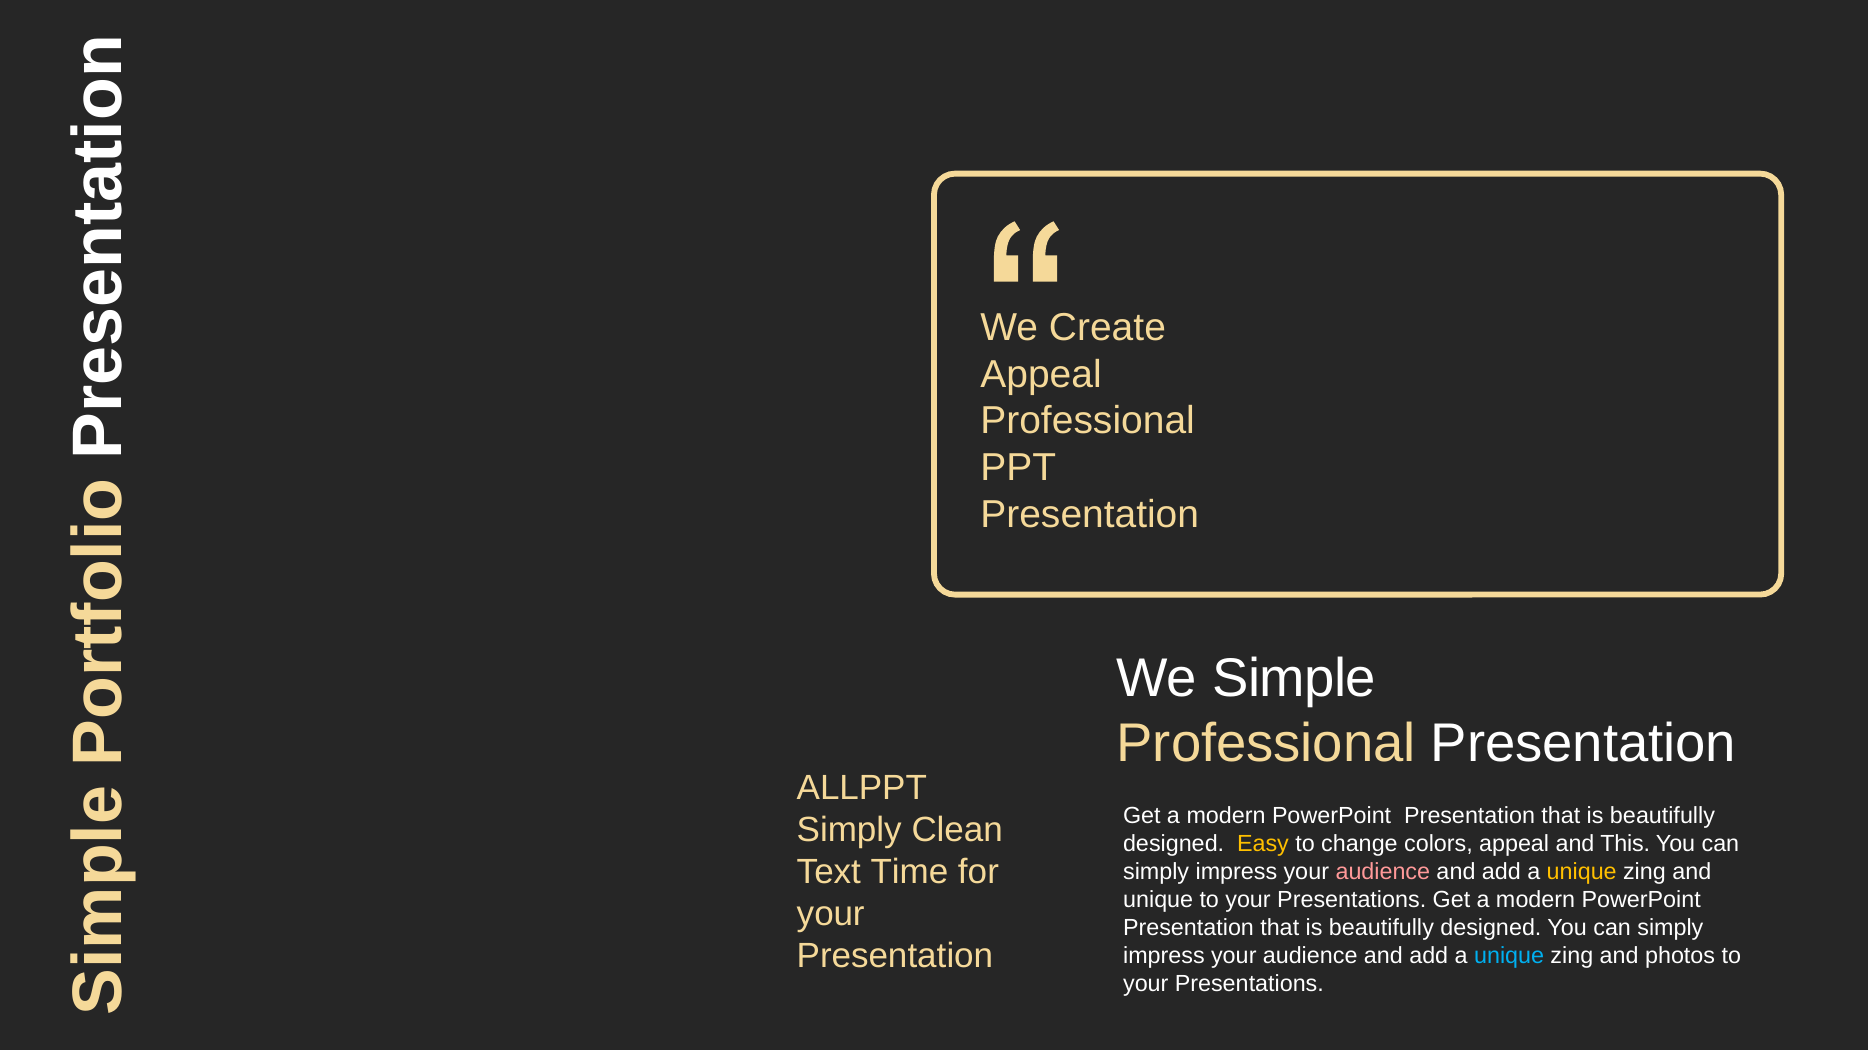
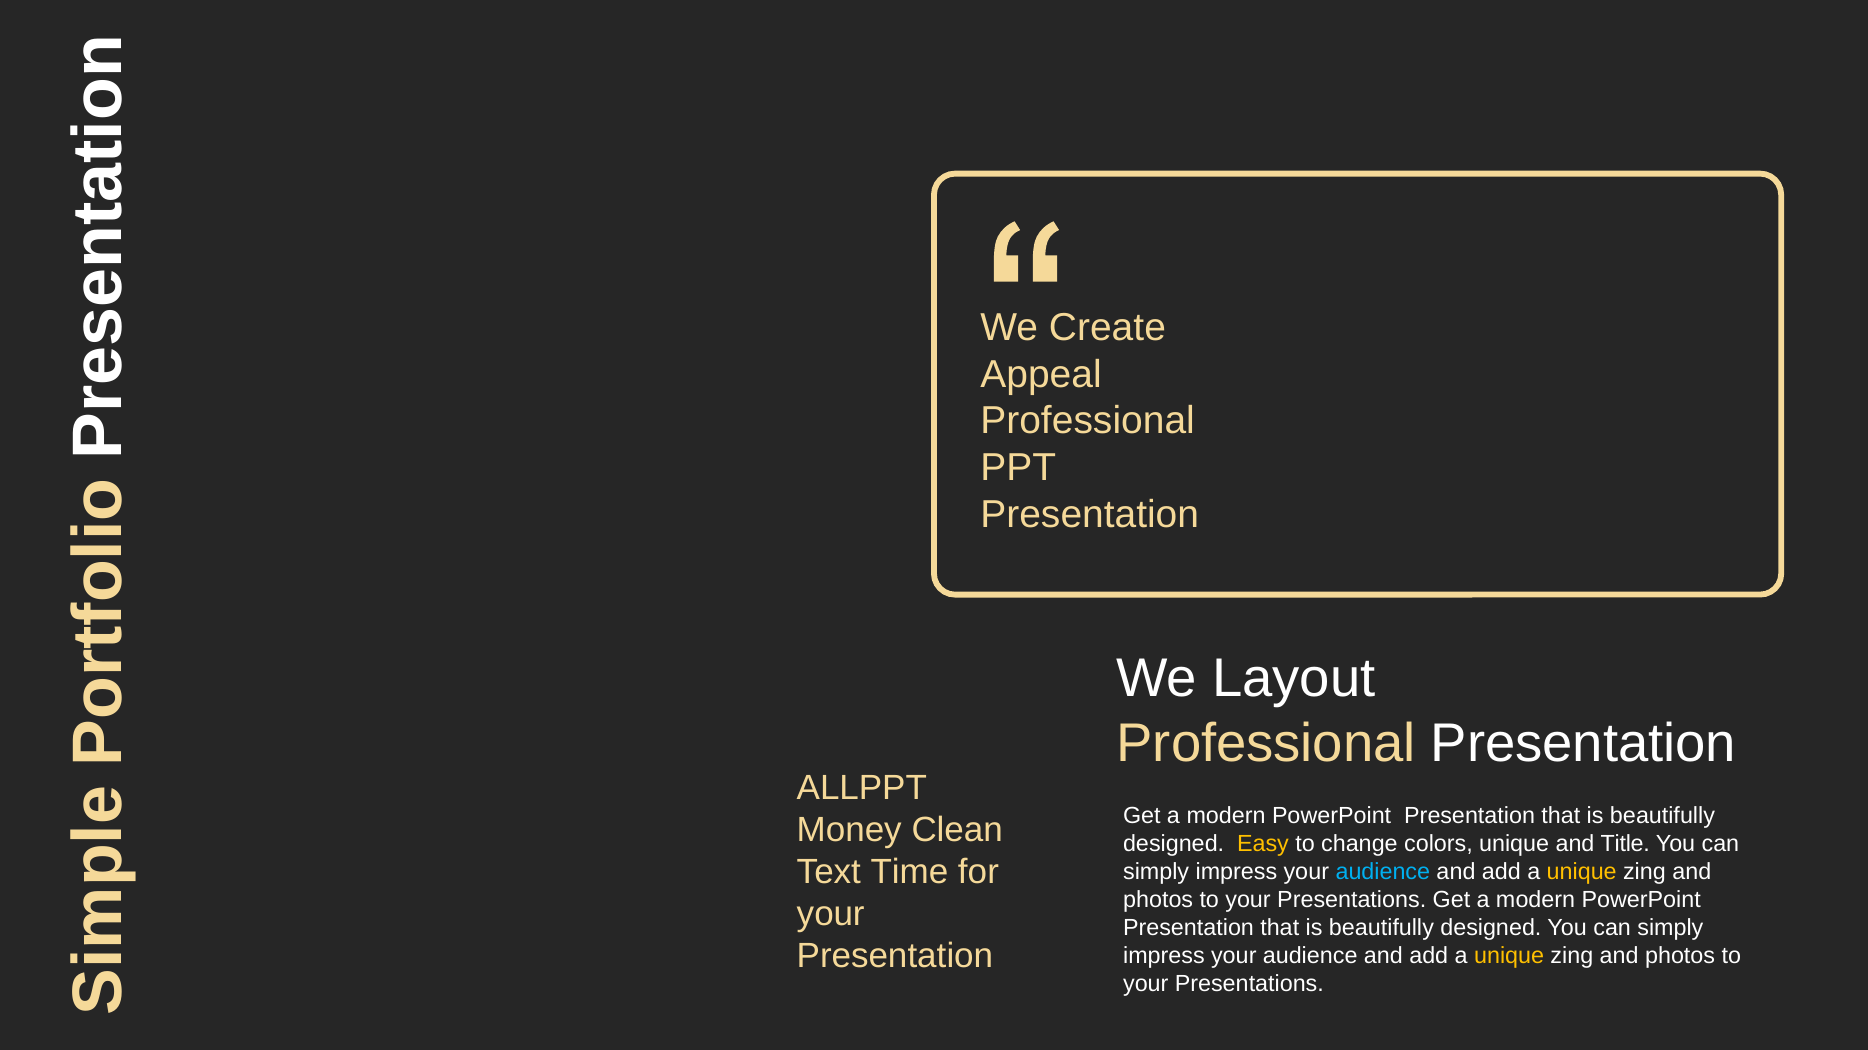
Simple: Simple -> Layout
Simply at (849, 831): Simply -> Money
colors appeal: appeal -> unique
This: This -> Title
audience at (1383, 872) colour: pink -> light blue
unique at (1158, 900): unique -> photos
unique at (1509, 956) colour: light blue -> yellow
